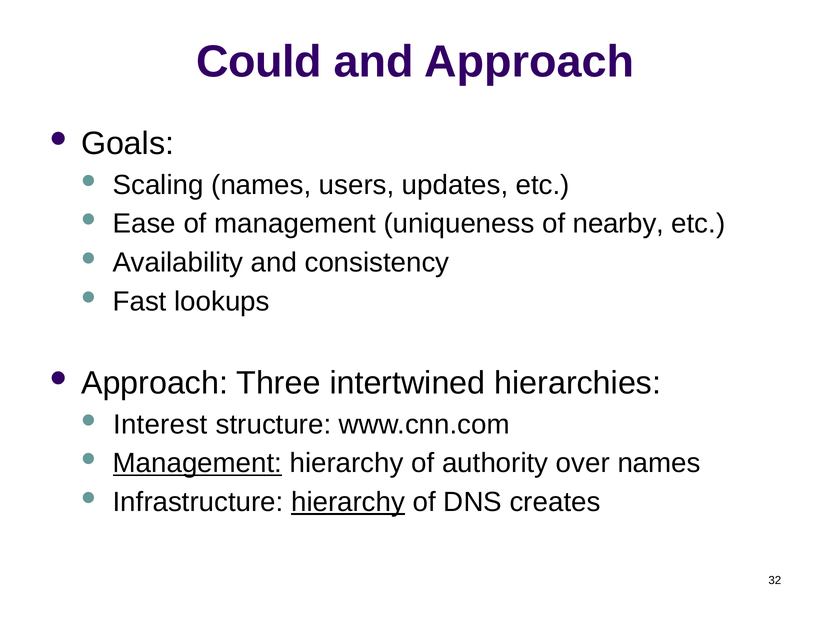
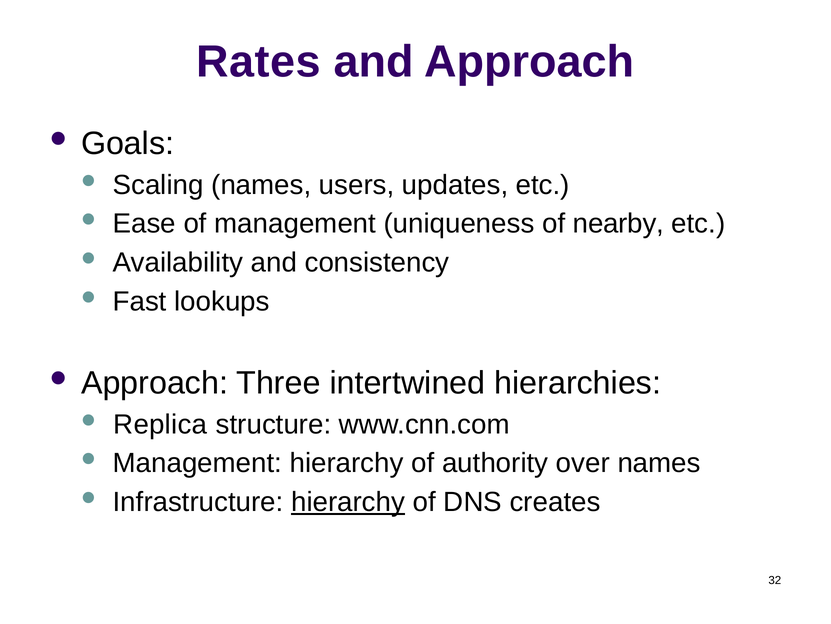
Could: Could -> Rates
Interest: Interest -> Replica
Management at (197, 463) underline: present -> none
